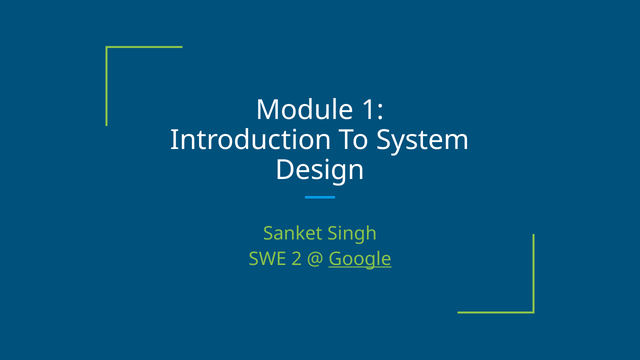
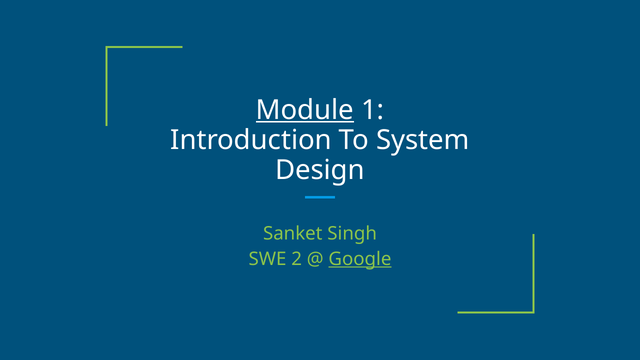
Module underline: none -> present
